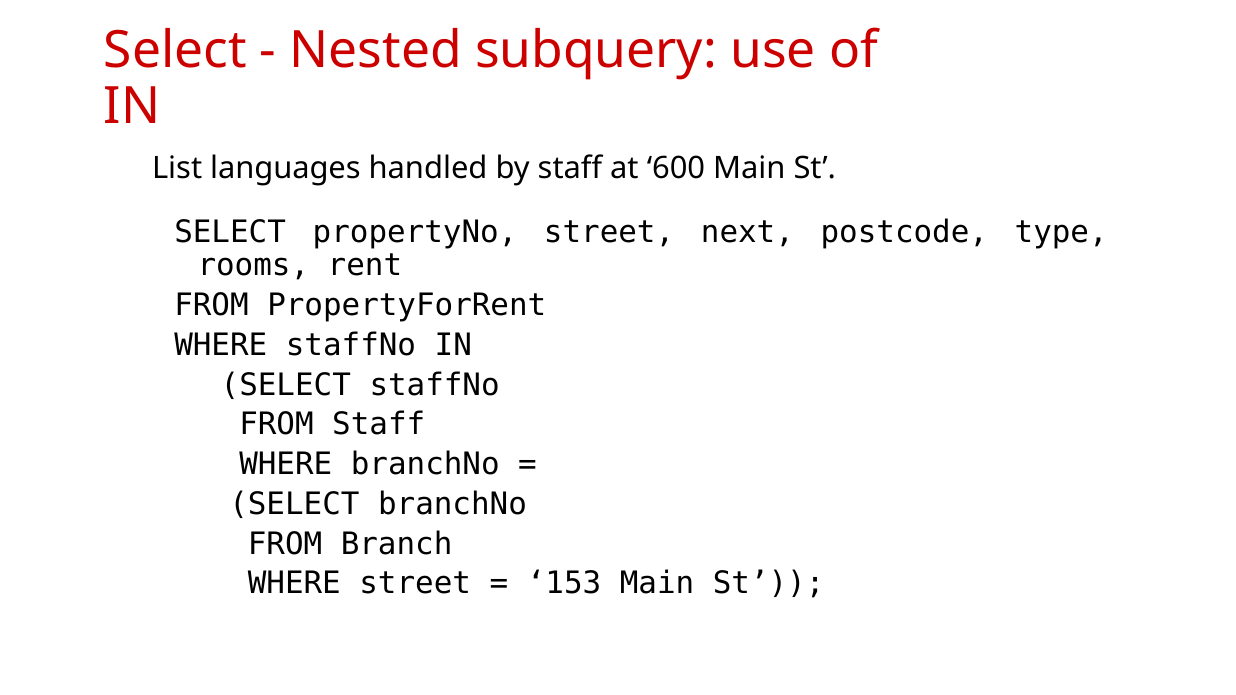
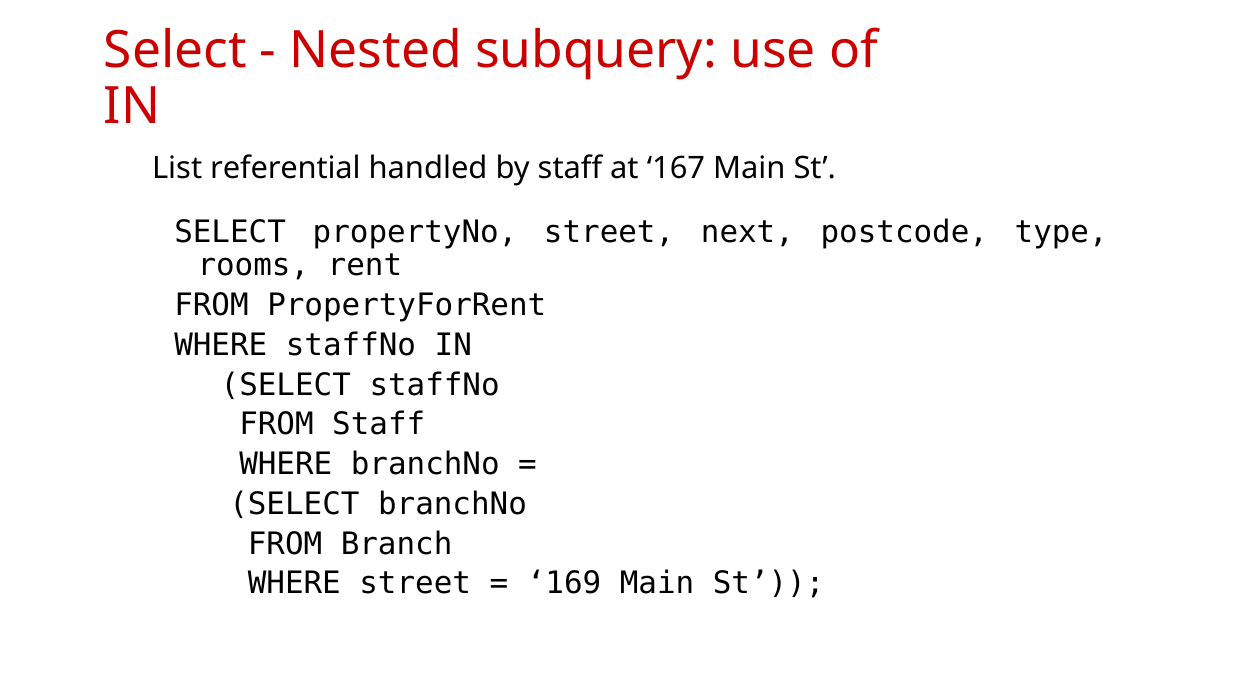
languages: languages -> referential
600: 600 -> 167
153: 153 -> 169
